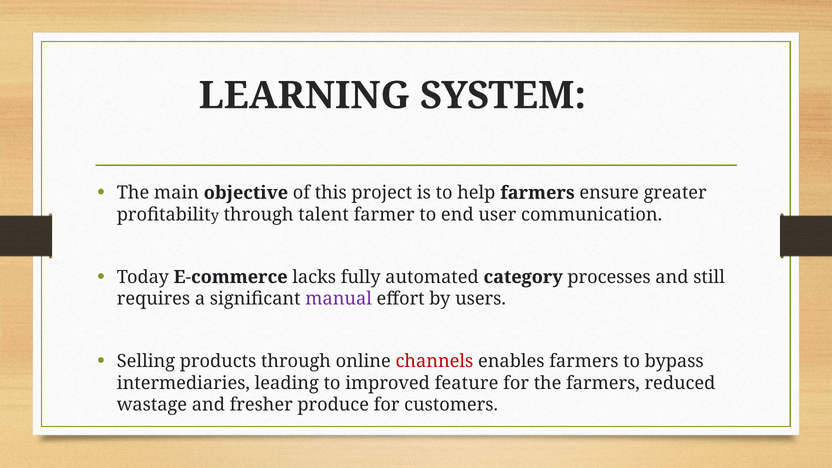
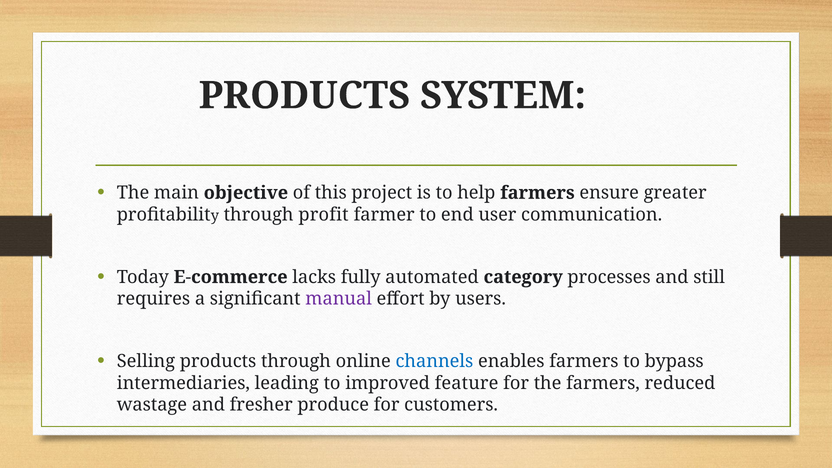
LEARNING at (304, 96): LEARNING -> PRODUCTS
talent: talent -> profit
channels colour: red -> blue
